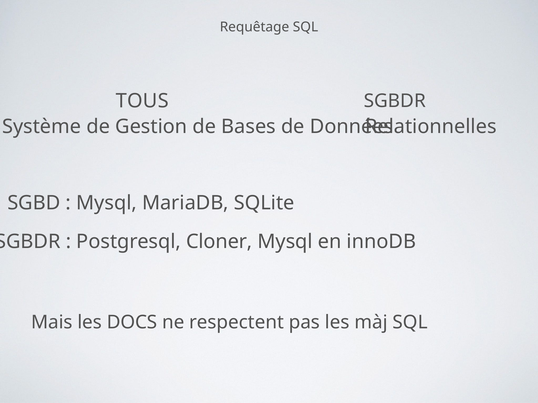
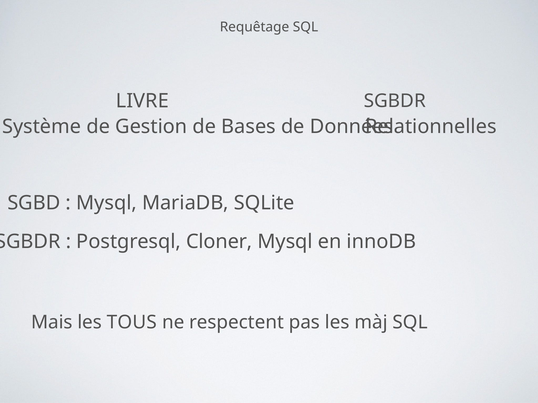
TOUS: TOUS -> LIVRE
DOCS: DOCS -> TOUS
